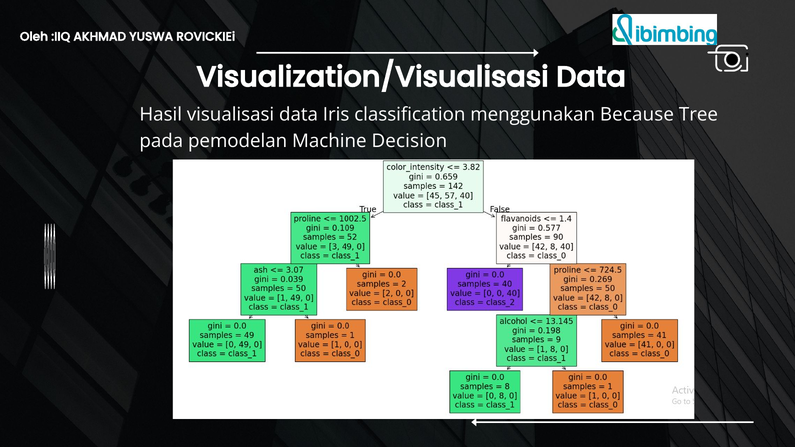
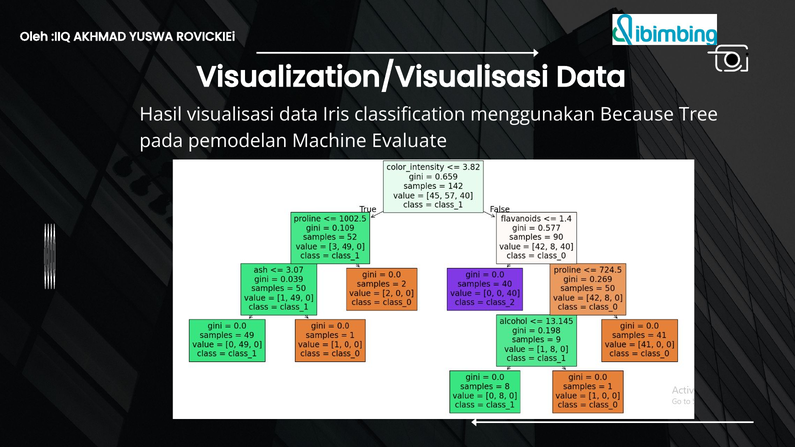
Decision: Decision -> Evaluate
